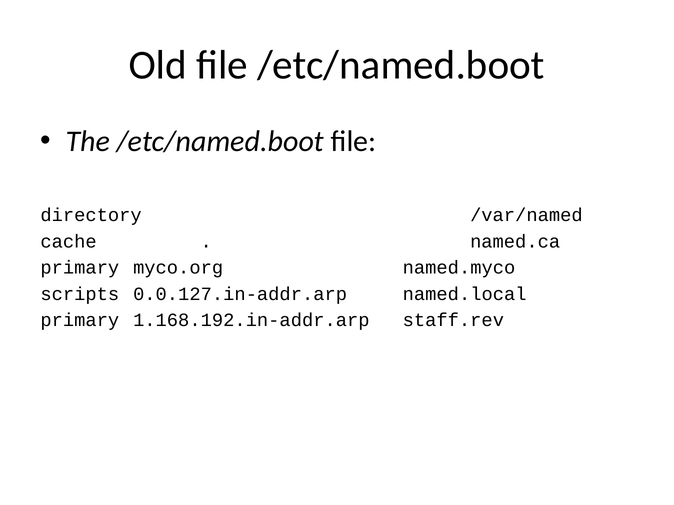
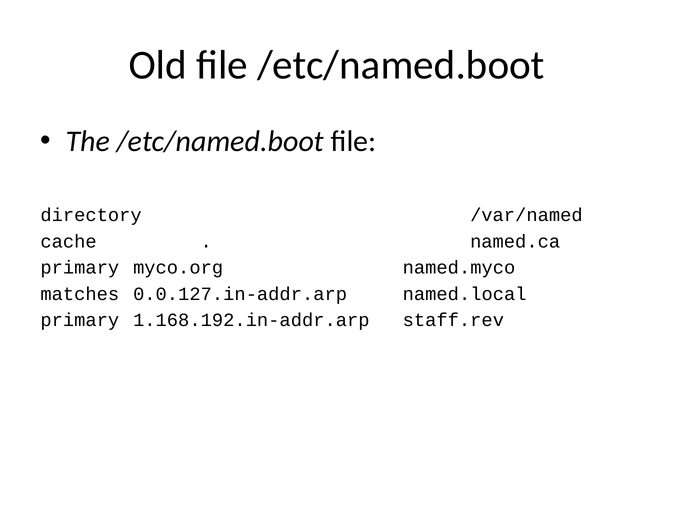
scripts: scripts -> matches
